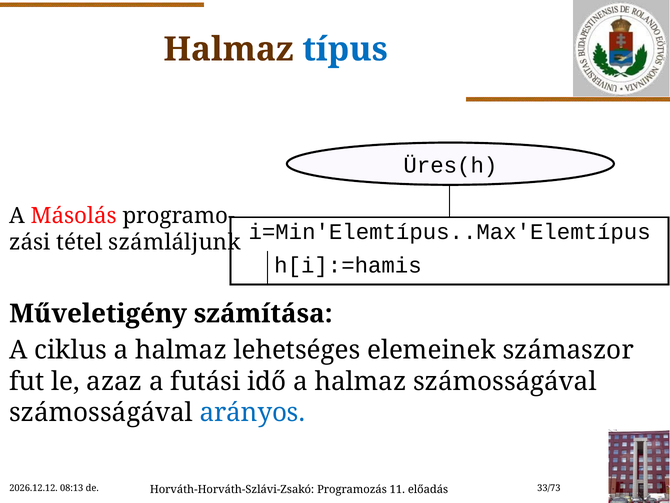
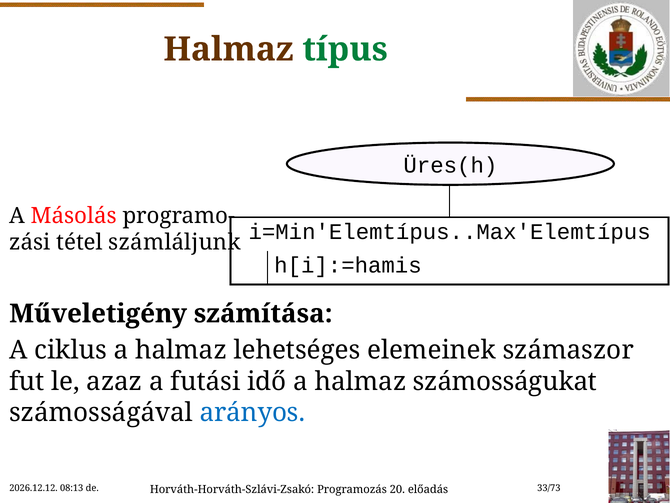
típus colour: blue -> green
halmaz számosságával: számosságával -> számosságukat
11: 11 -> 20
